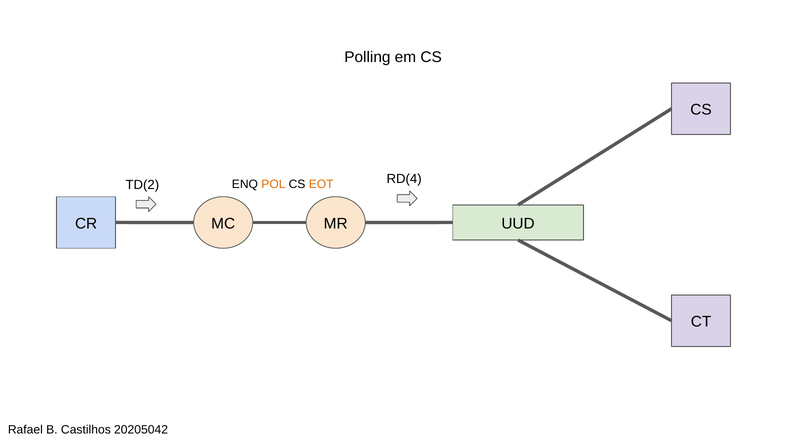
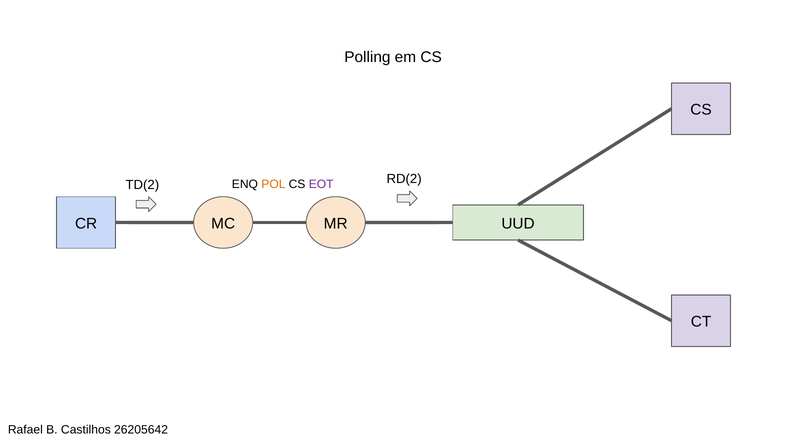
EOT colour: orange -> purple
RD(4: RD(4 -> RD(2
20205042: 20205042 -> 26205642
